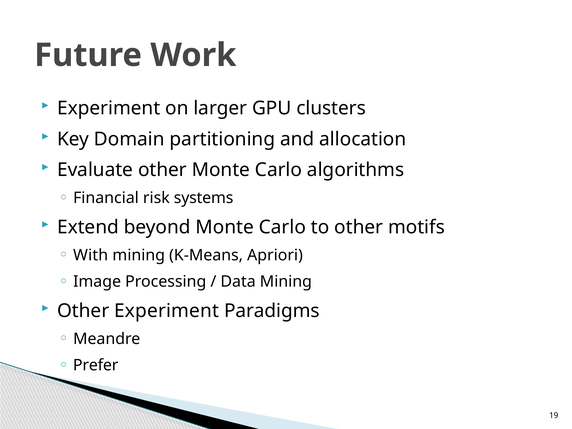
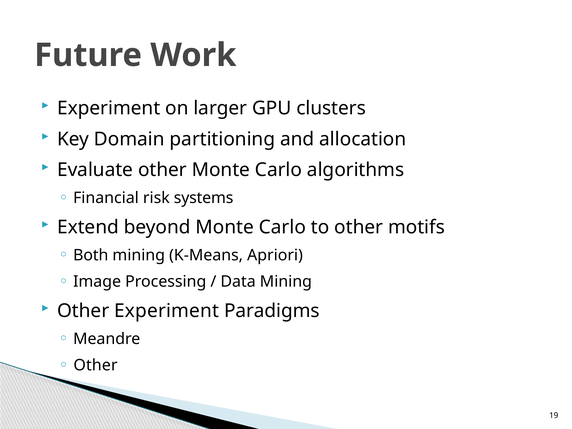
With: With -> Both
Prefer at (96, 365): Prefer -> Other
